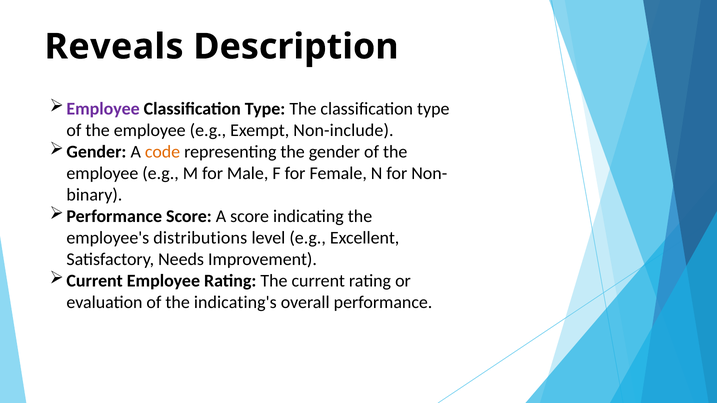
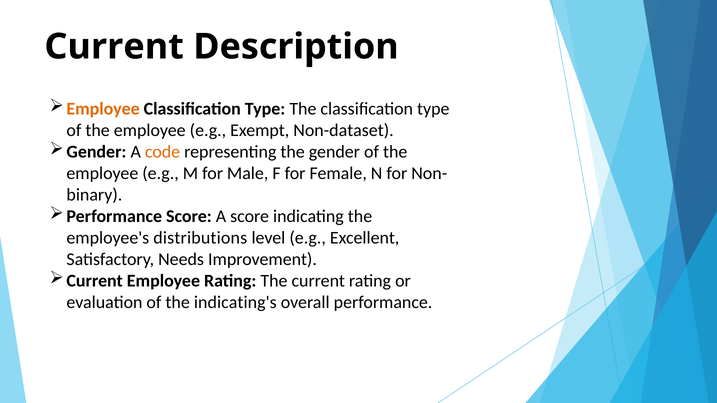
Reveals at (114, 47): Reveals -> Current
Employee at (103, 109) colour: purple -> orange
Non-include: Non-include -> Non-dataset
